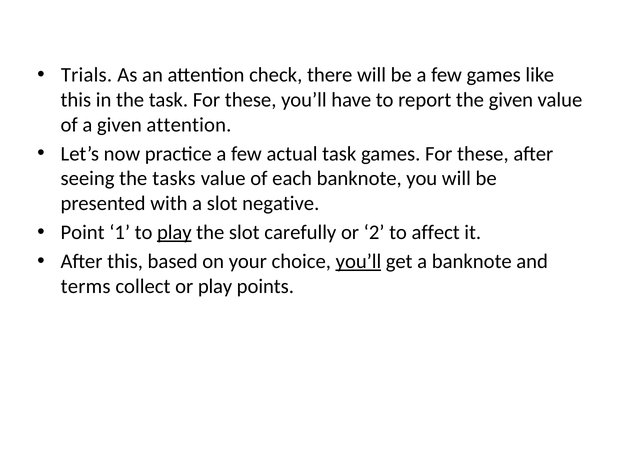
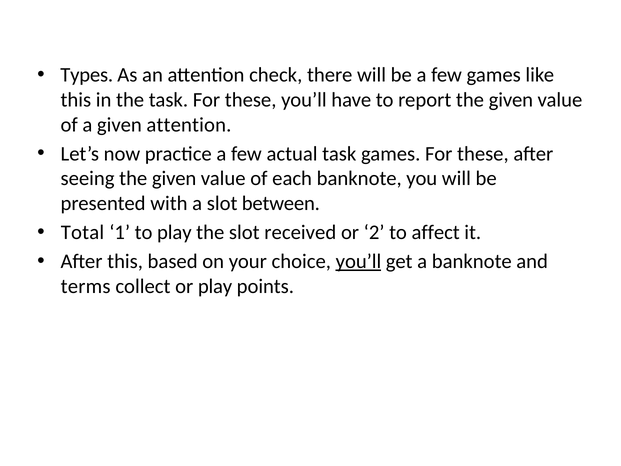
Trials: Trials -> Types
seeing the tasks: tasks -> given
negative: negative -> between
Point: Point -> Total
play at (174, 232) underline: present -> none
carefully: carefully -> received
